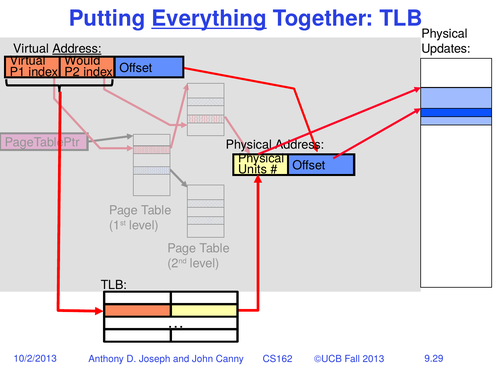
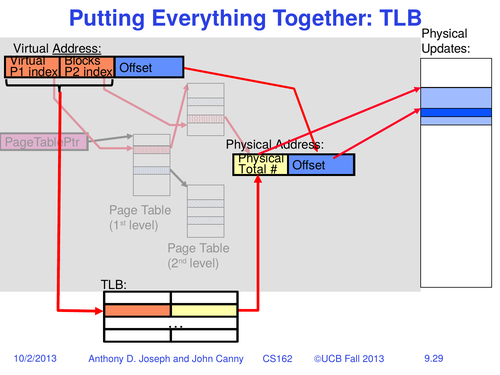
Everything underline: present -> none
Would: Would -> Blocks
Units: Units -> Total
